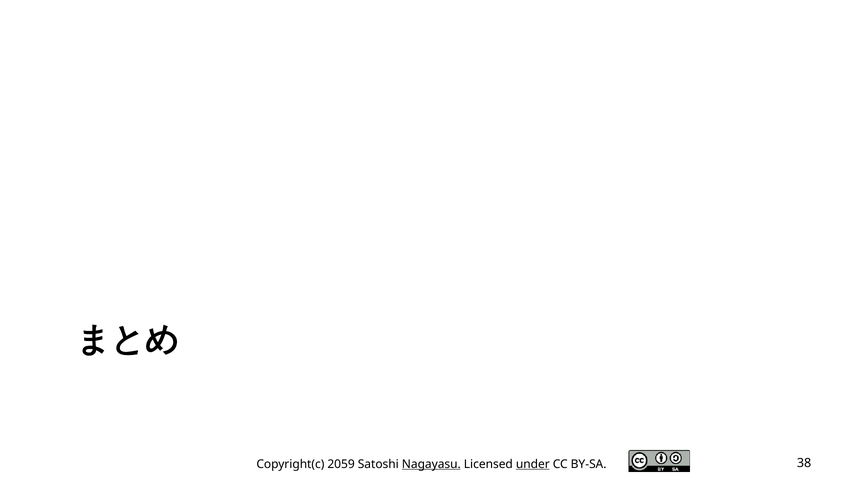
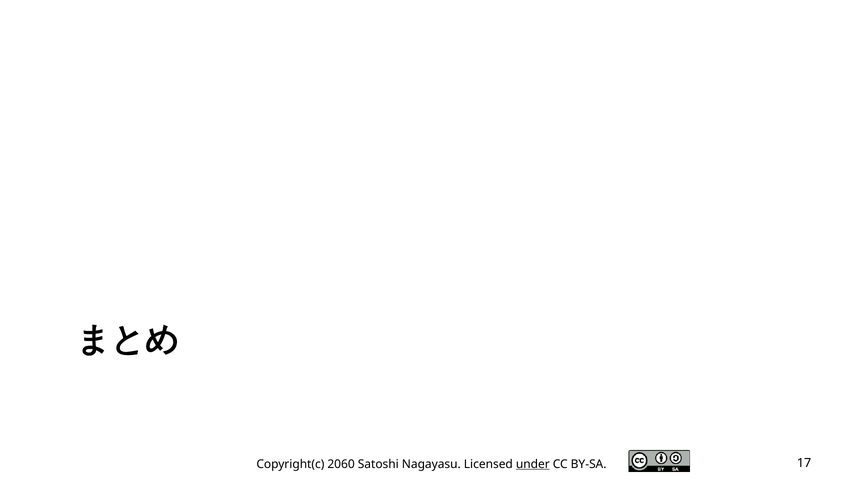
2059: 2059 -> 2060
Nagayasu underline: present -> none
38: 38 -> 17
